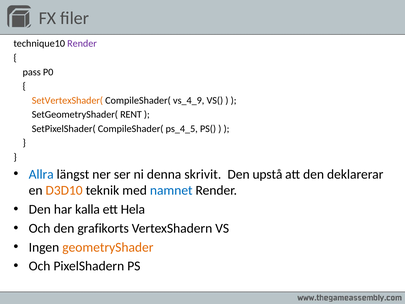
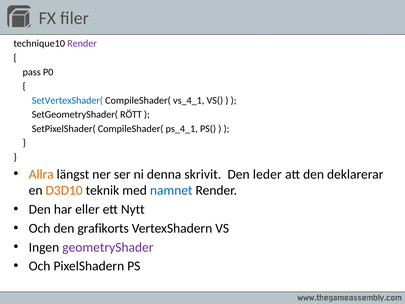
SetVertexShader( colour: orange -> blue
vs_4_9: vs_4_9 -> vs_4_1
RENT: RENT -> RÖTT
ps_4_5: ps_4_5 -> ps_4_1
Allra colour: blue -> orange
upstå: upstå -> leder
kalla: kalla -> eller
Hela: Hela -> Nytt
geometryShader colour: orange -> purple
